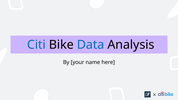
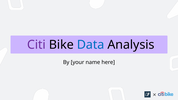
Citi colour: blue -> purple
